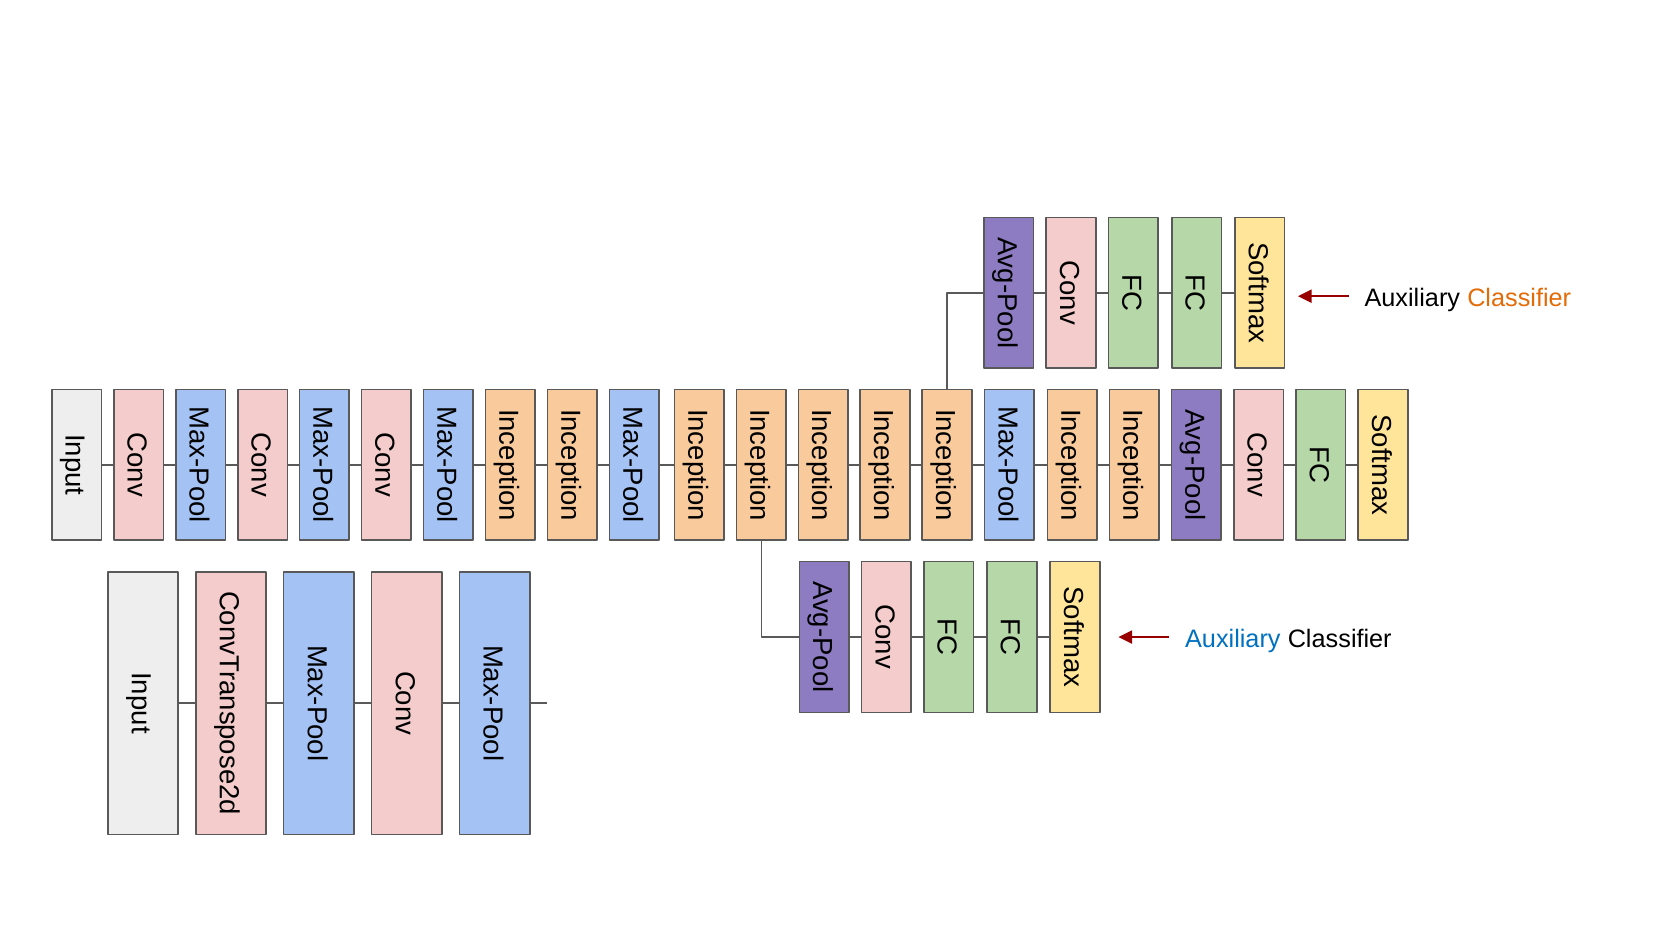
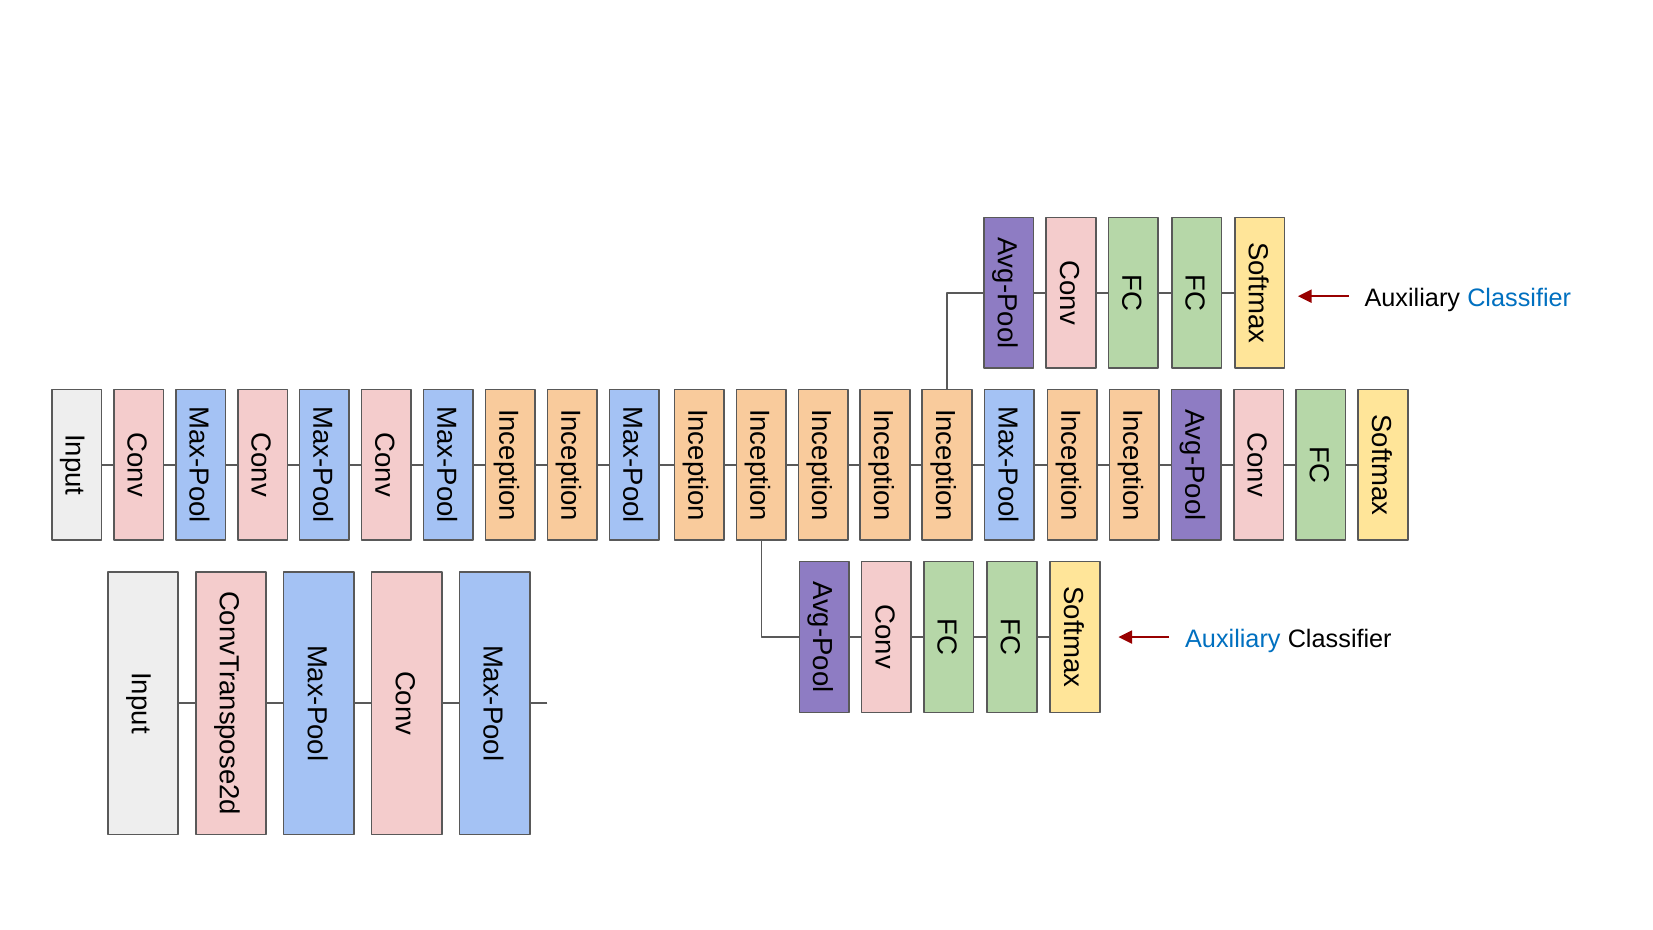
Classifier at (1519, 298) colour: orange -> blue
